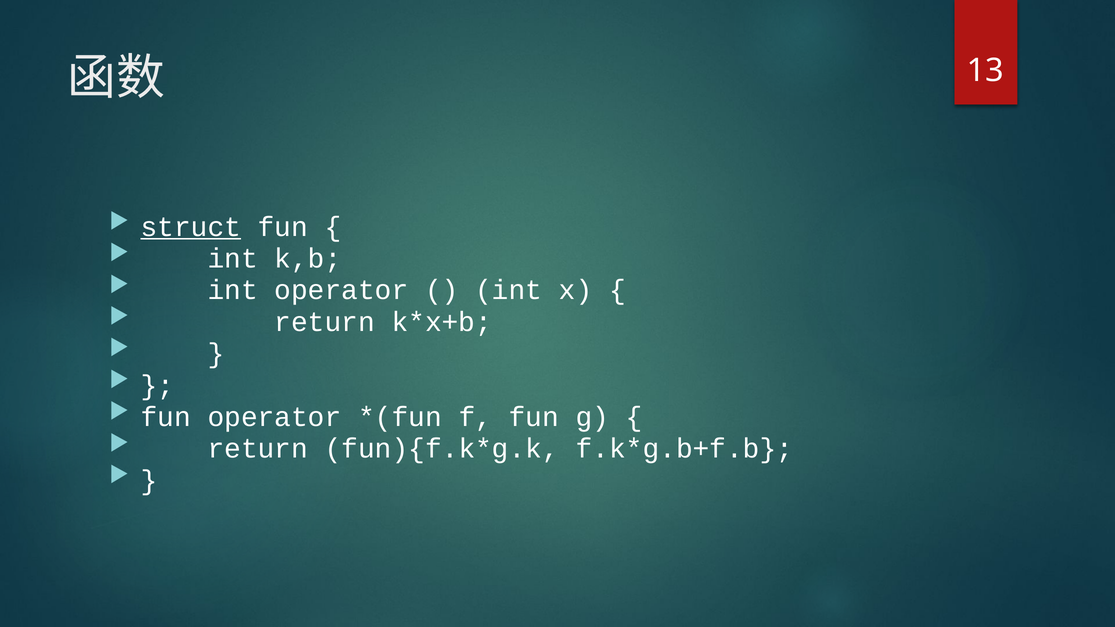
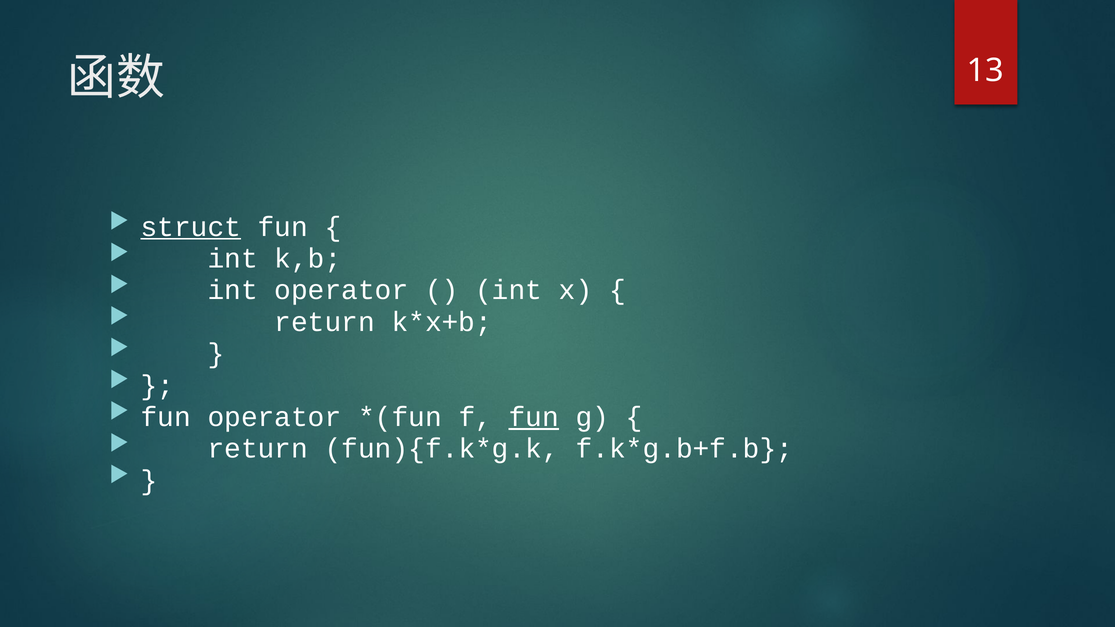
fun at (534, 417) underline: none -> present
